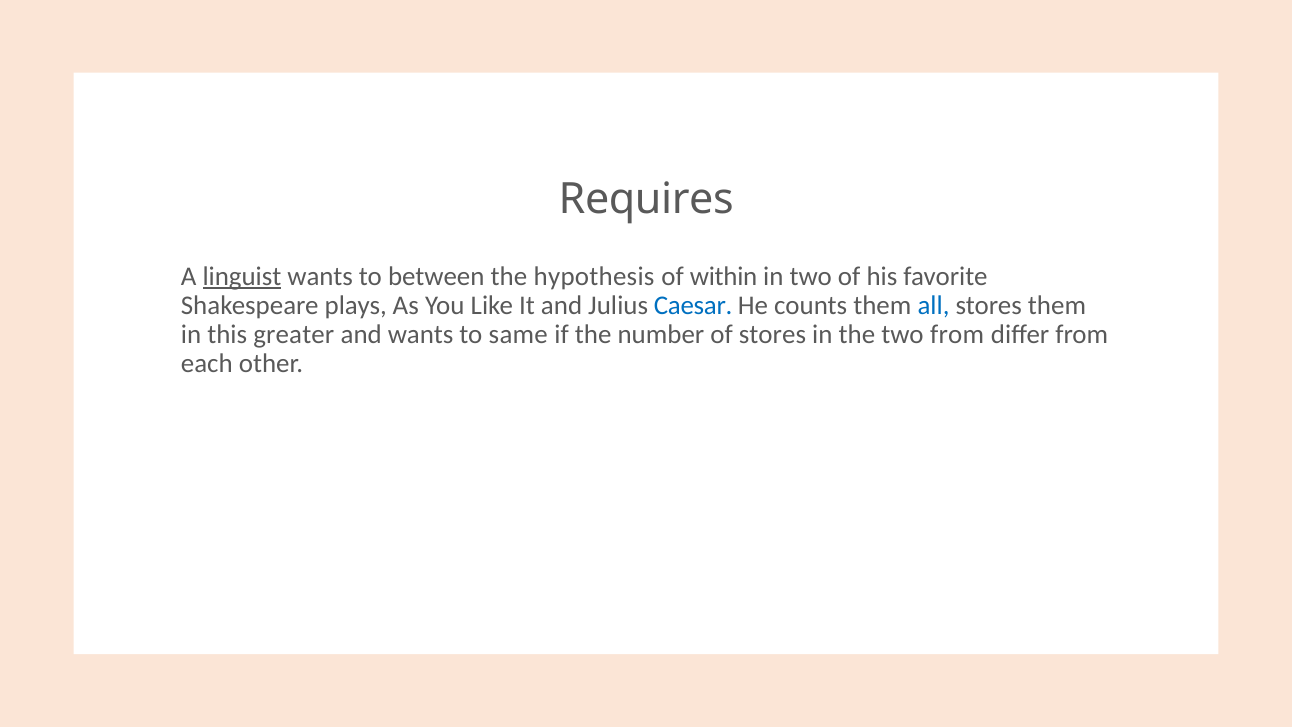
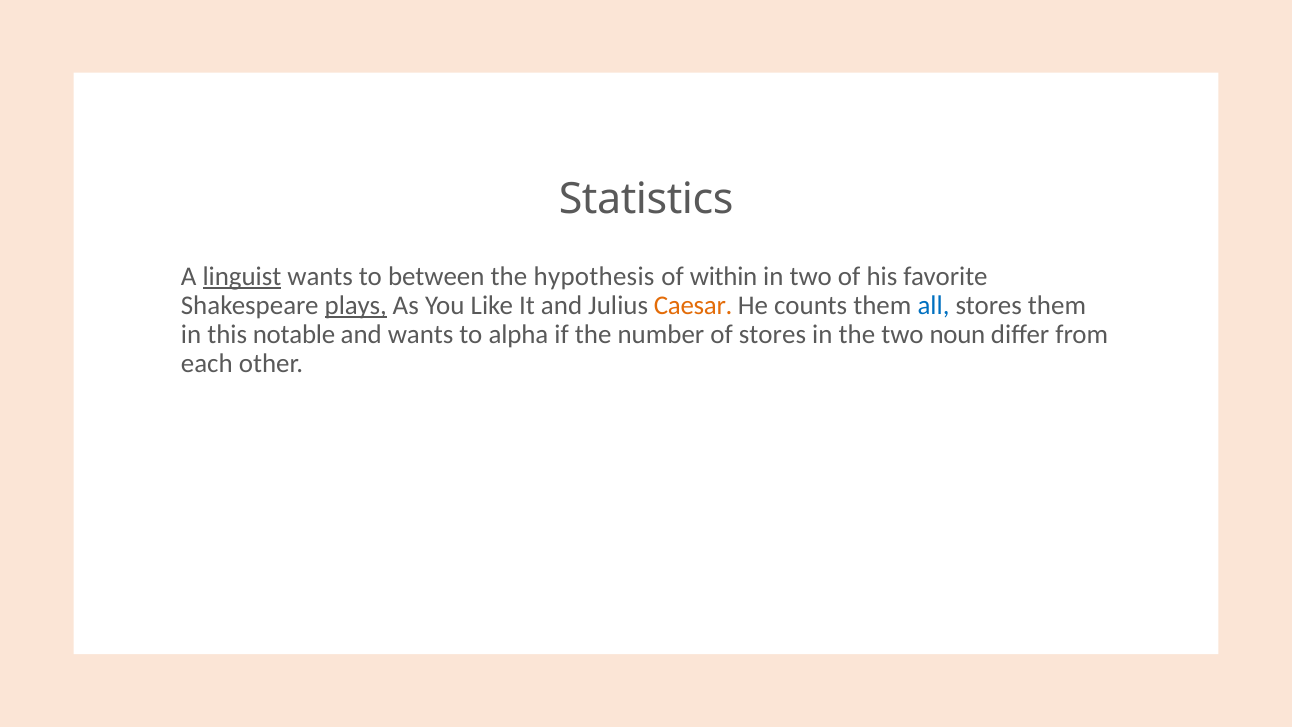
Requires: Requires -> Statistics
plays underline: none -> present
Caesar colour: blue -> orange
greater: greater -> notable
same: same -> alpha
two from: from -> noun
